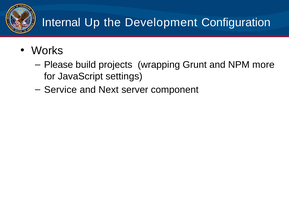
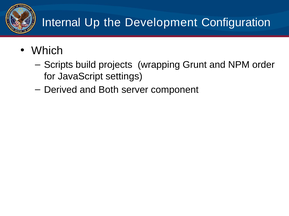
Works: Works -> Which
Please: Please -> Scripts
more: more -> order
Service: Service -> Derived
Next: Next -> Both
